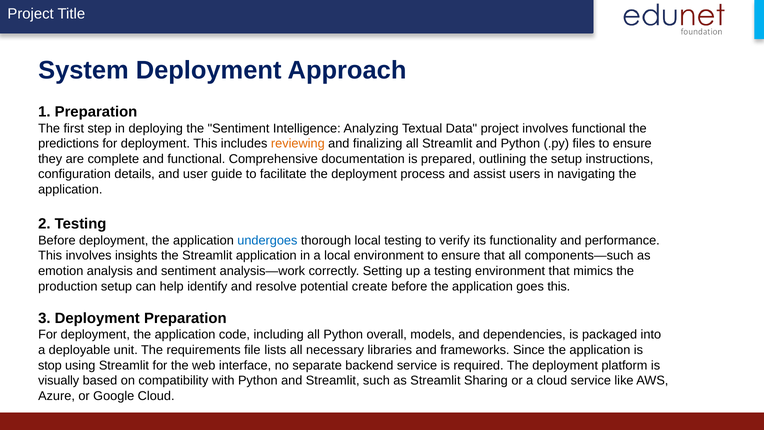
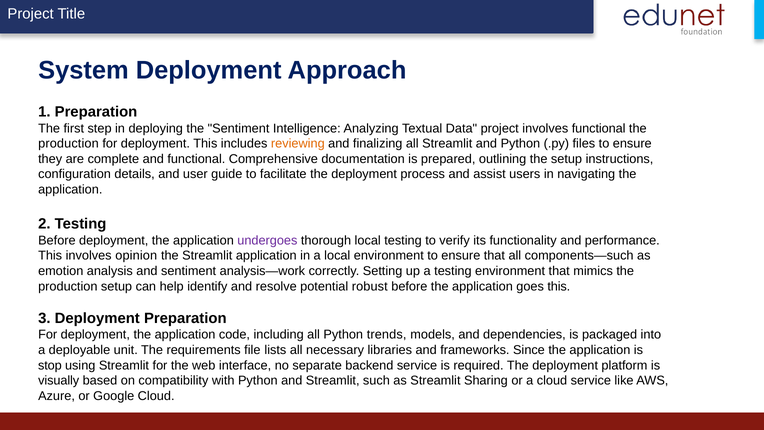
predictions at (69, 144): predictions -> production
undergoes colour: blue -> purple
insights: insights -> opinion
create: create -> robust
overall: overall -> trends
